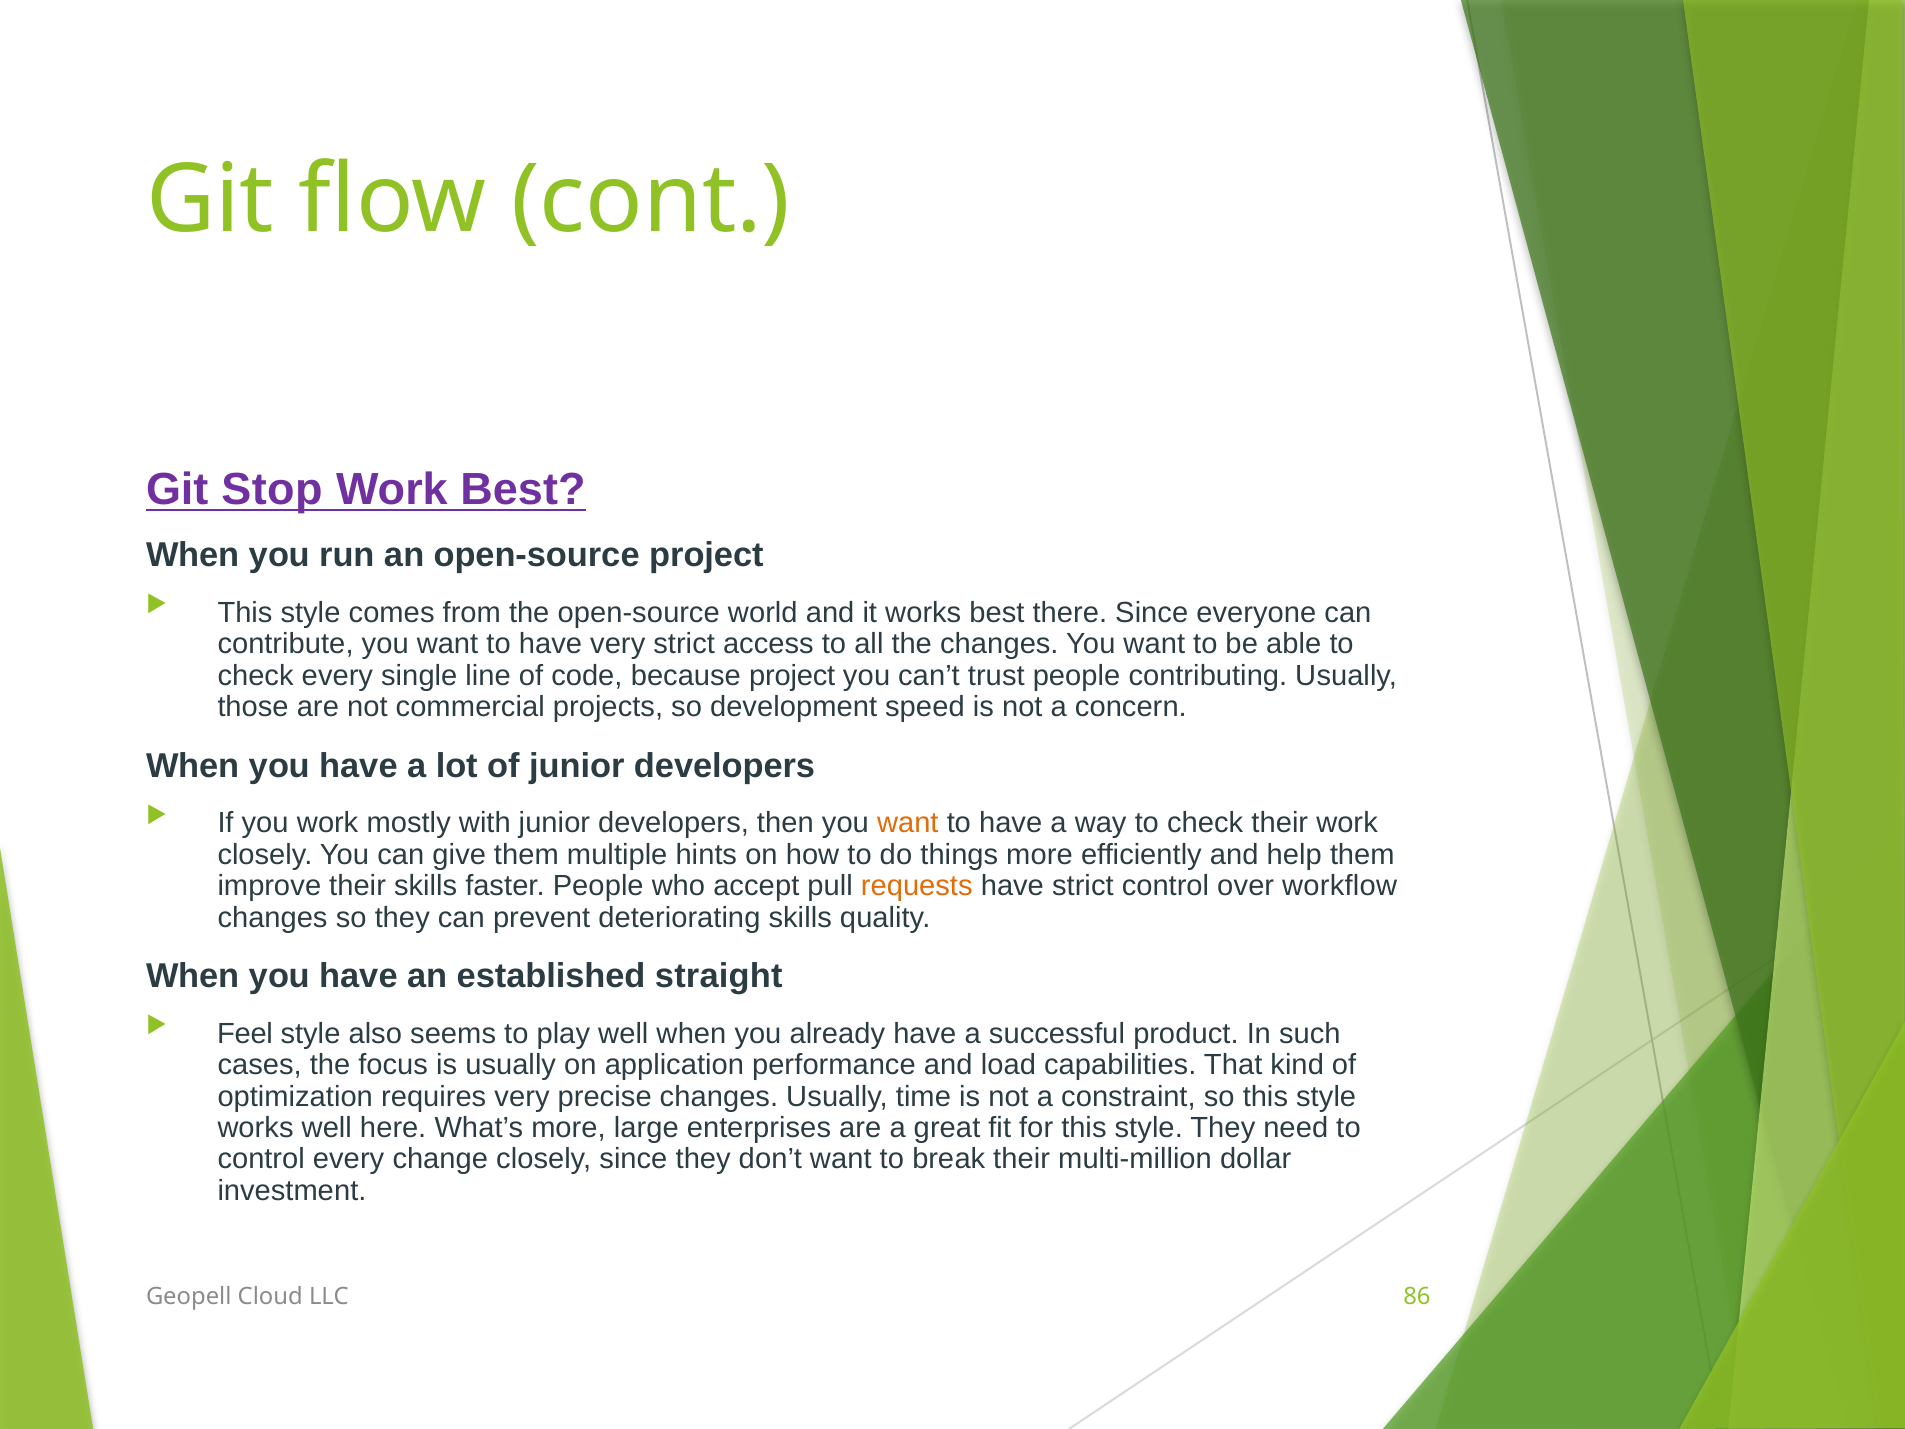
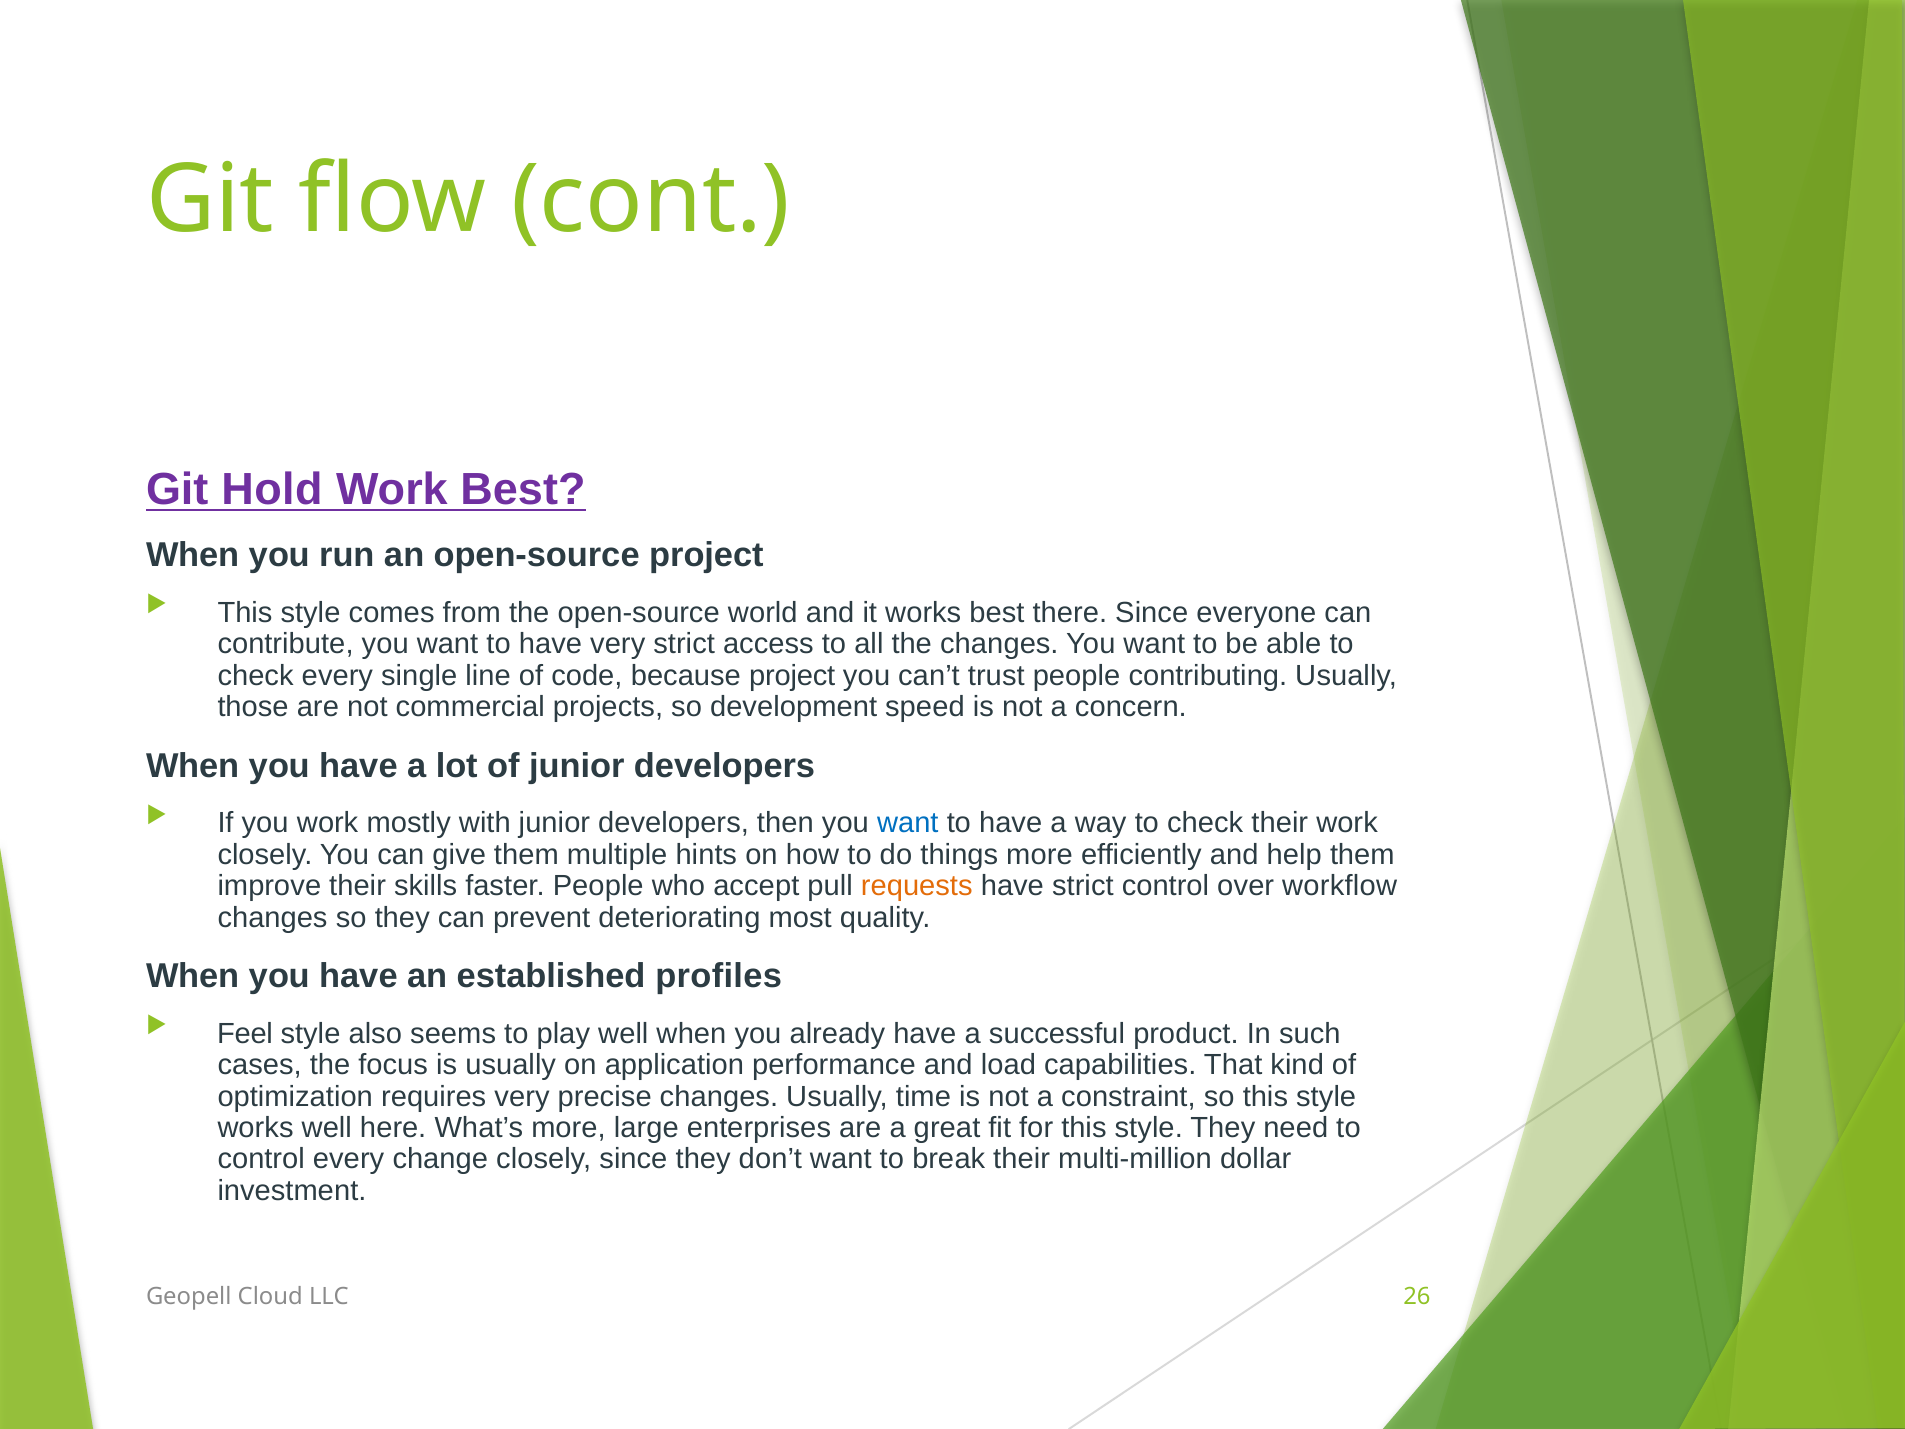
Stop: Stop -> Hold
want at (908, 823) colour: orange -> blue
deteriorating skills: skills -> most
straight: straight -> profiles
86: 86 -> 26
